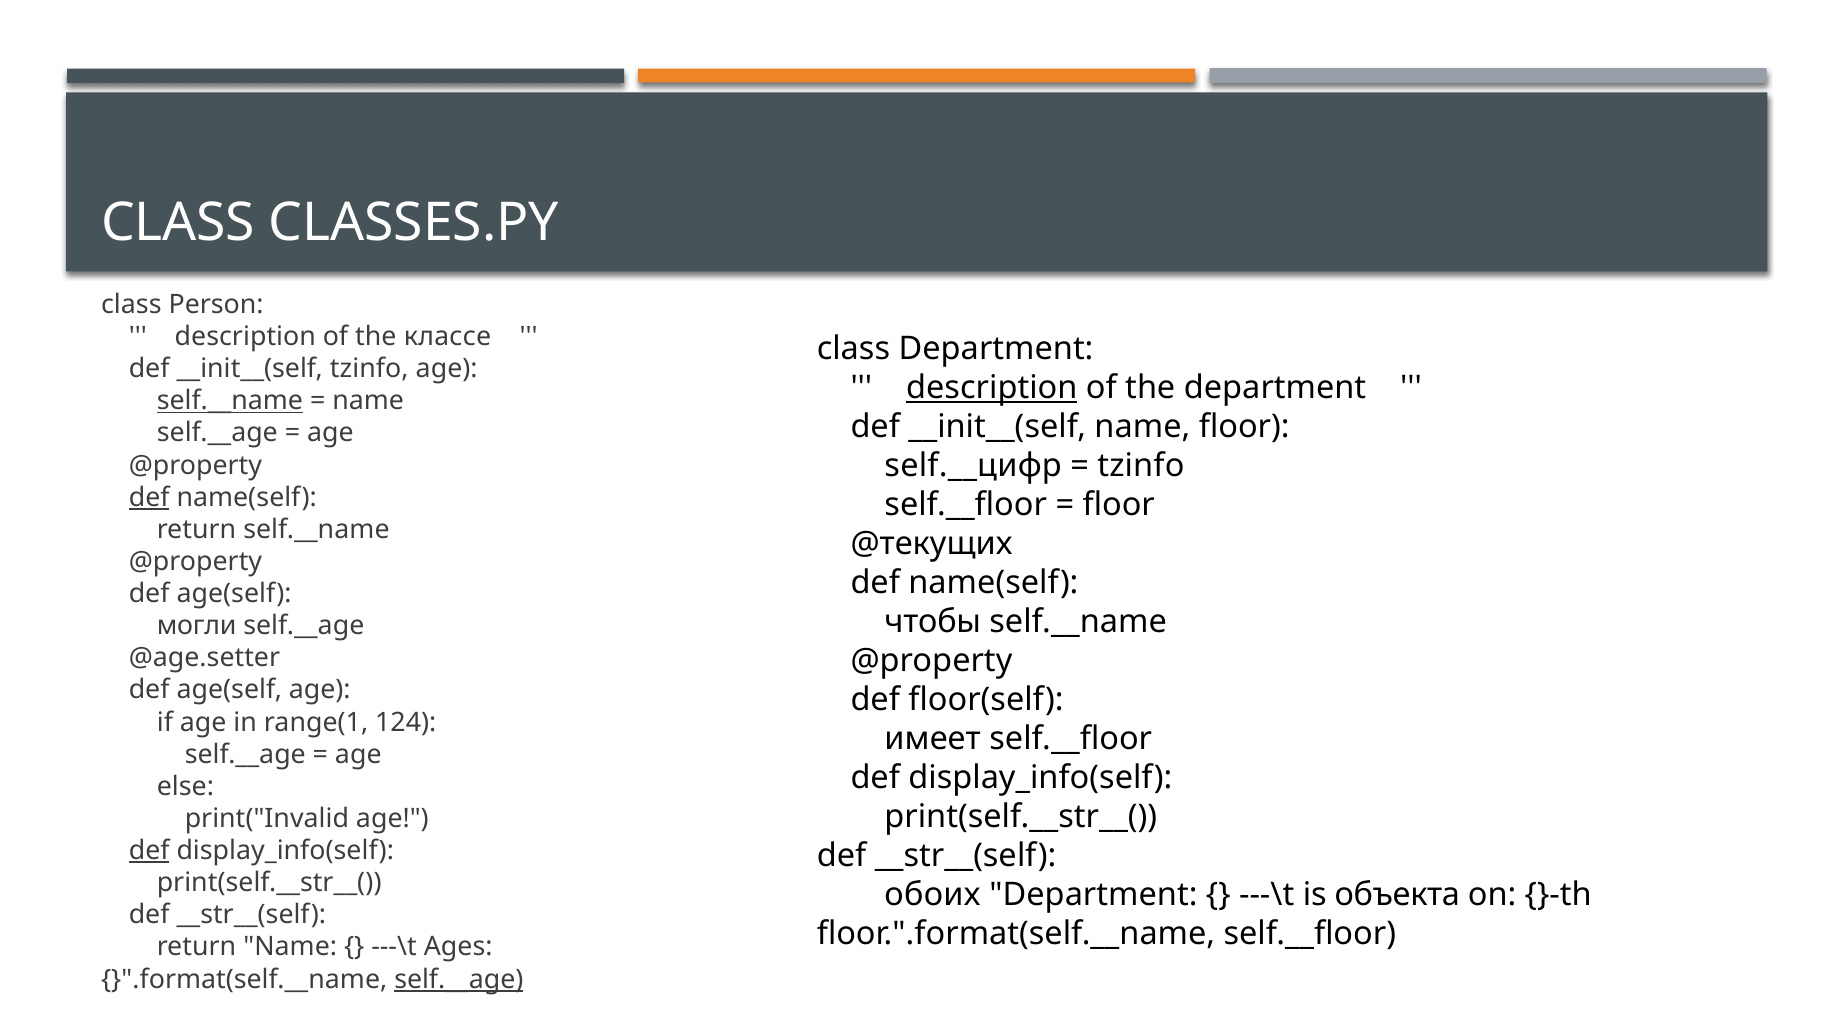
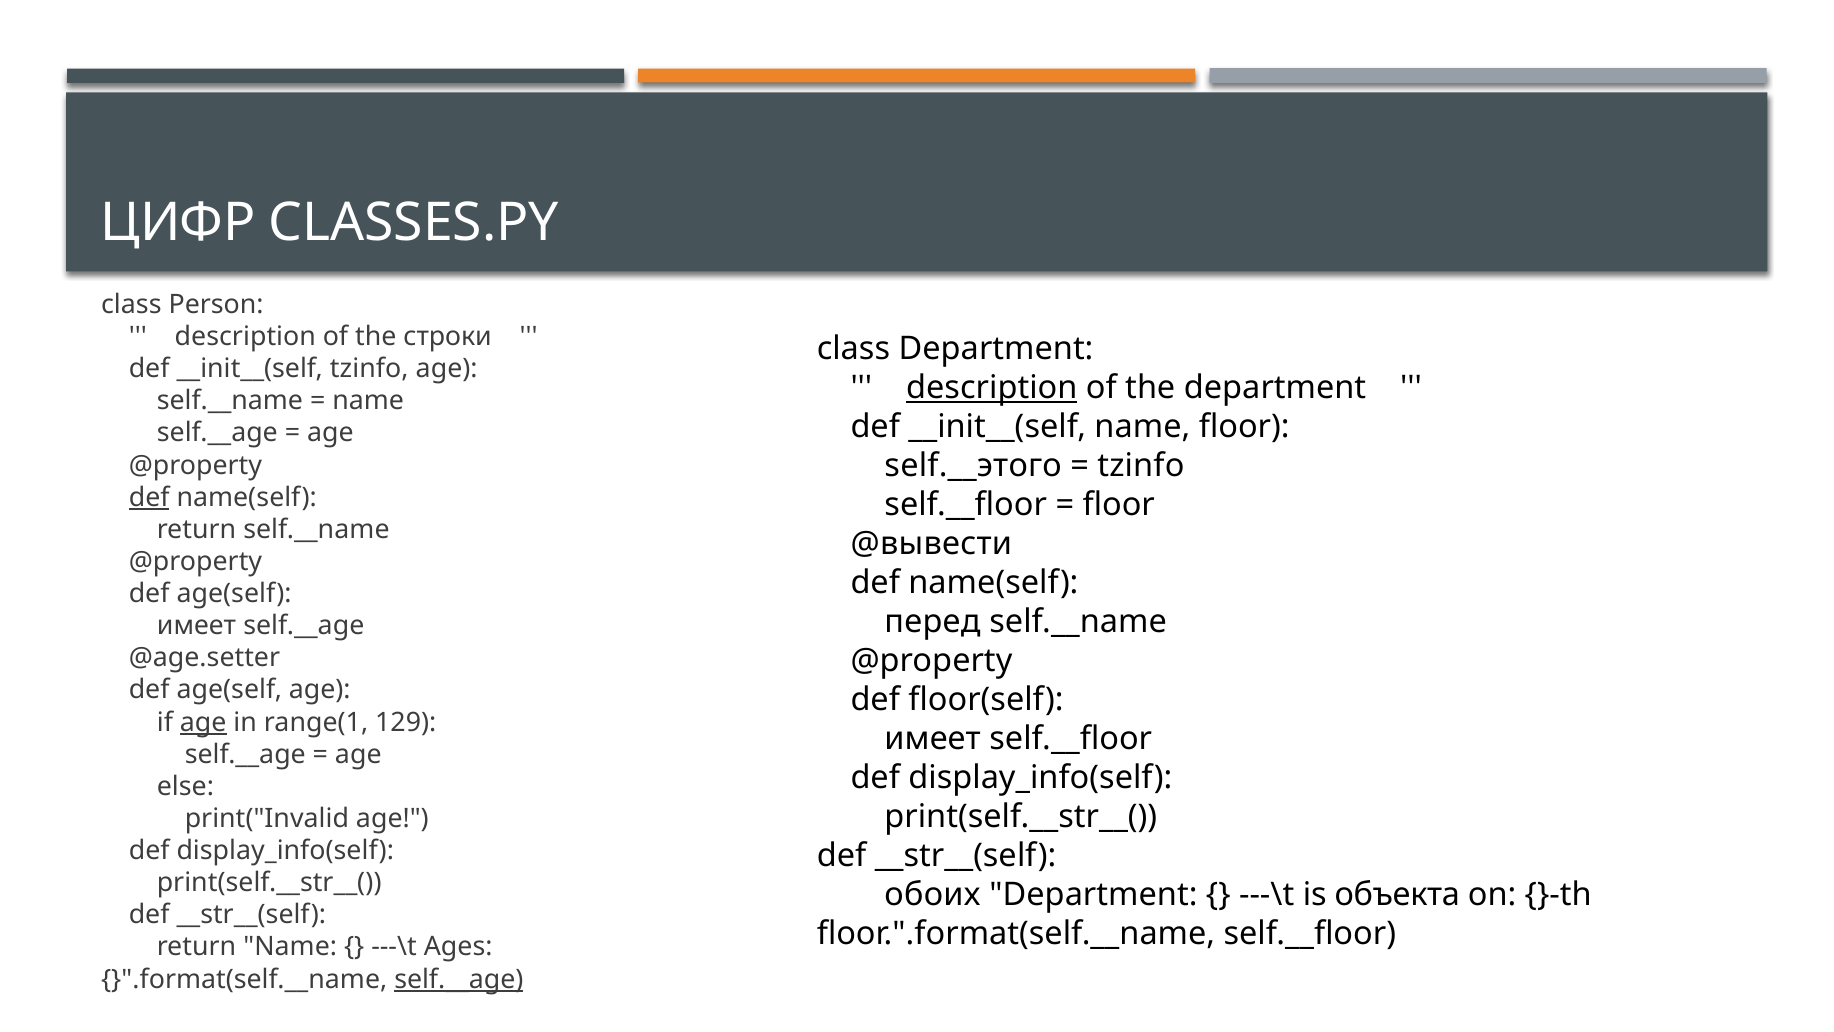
CLASS at (178, 223): CLASS -> ЦИФР
классе: классе -> строки
self.__name at (230, 401) underline: present -> none
self.__цифр: self.__цифр -> self.__этого
@текущих: @текущих -> @вывести
чтобы: чтобы -> перед
могли at (197, 626): могли -> имеет
age at (203, 722) underline: none -> present
124: 124 -> 129
def at (149, 850) underline: present -> none
